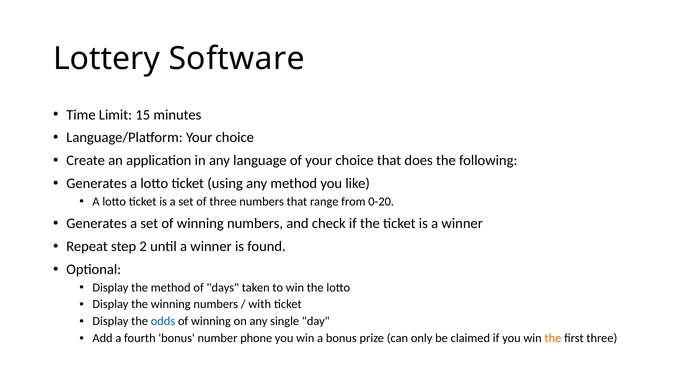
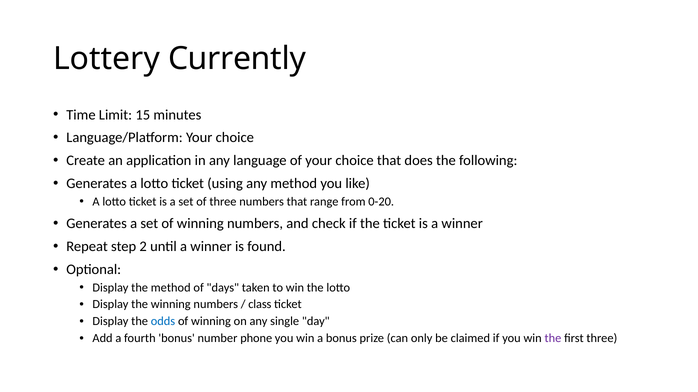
Software: Software -> Currently
with: with -> class
the at (553, 339) colour: orange -> purple
